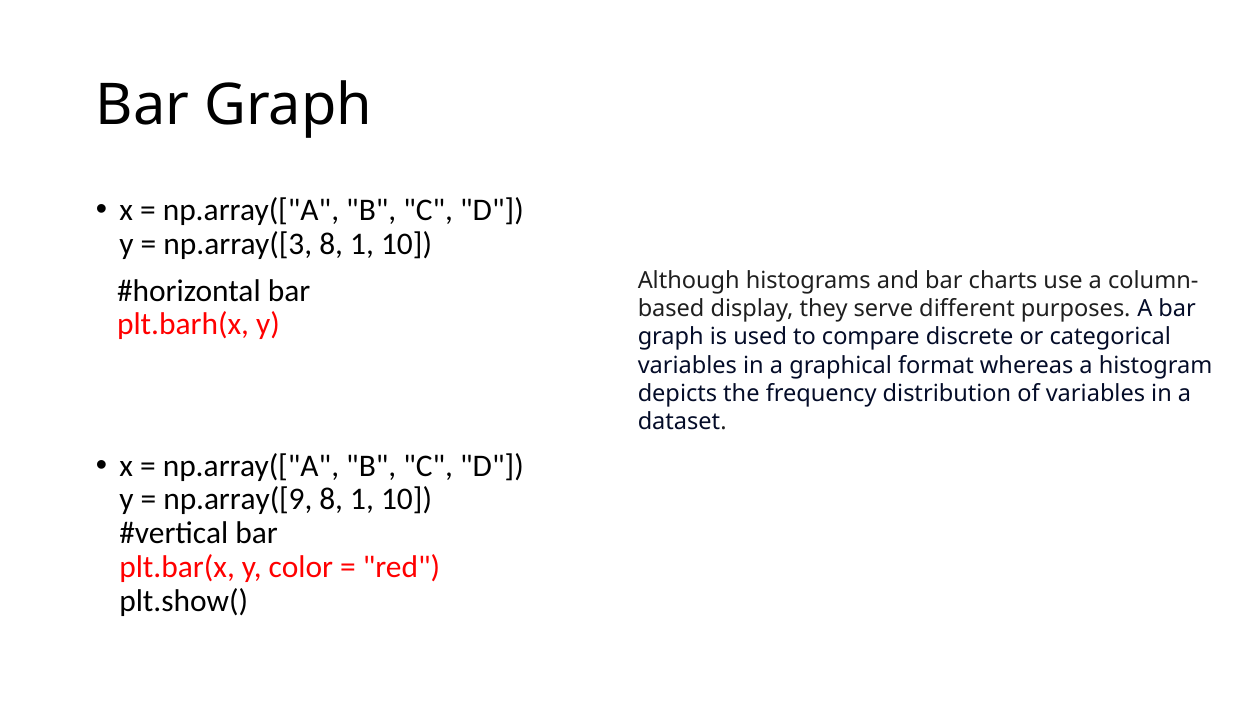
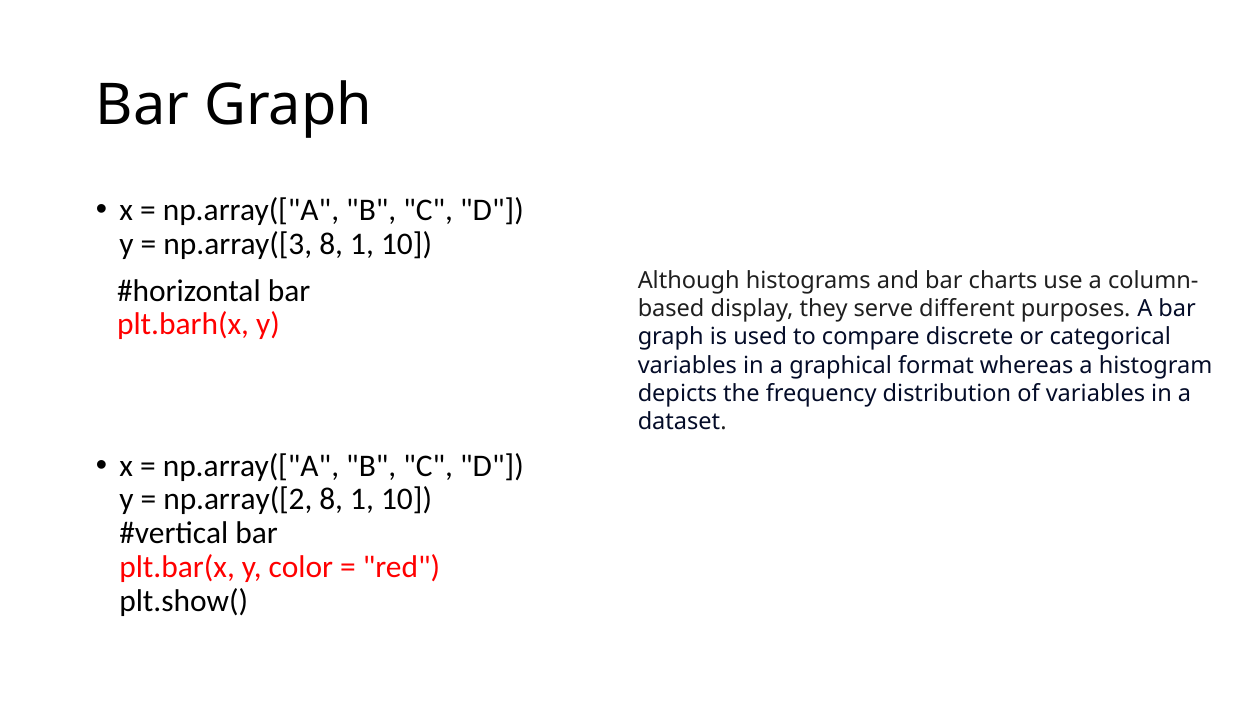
np.array([9: np.array([9 -> np.array([2
